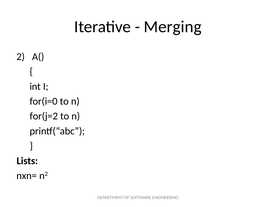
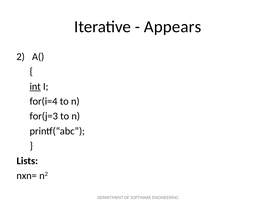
Merging: Merging -> Appears
int underline: none -> present
for(i=0: for(i=0 -> for(i=4
for(j=2: for(j=2 -> for(j=3
